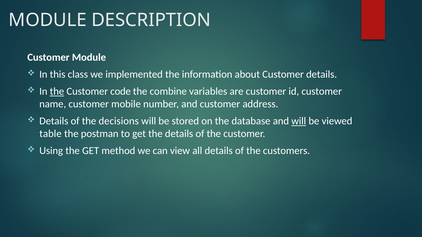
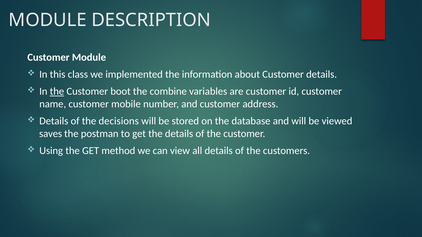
code: code -> boot
will at (299, 121) underline: present -> none
table: table -> saves
